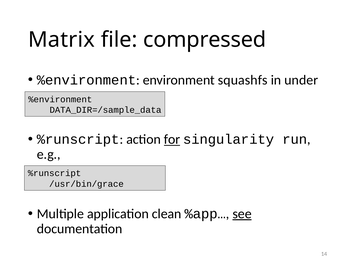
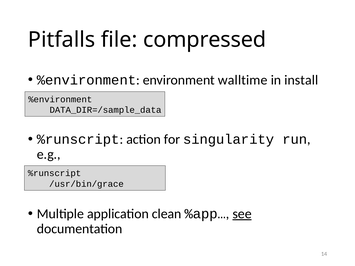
Matrix: Matrix -> Pitfalls
squashfs: squashfs -> walltime
under: under -> install
for underline: present -> none
